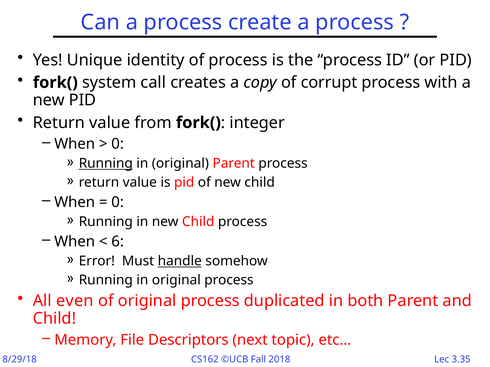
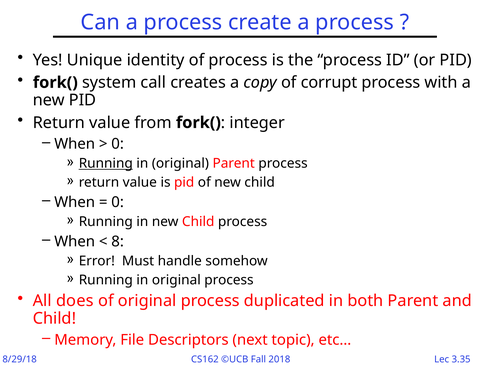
6: 6 -> 8
handle underline: present -> none
even: even -> does
